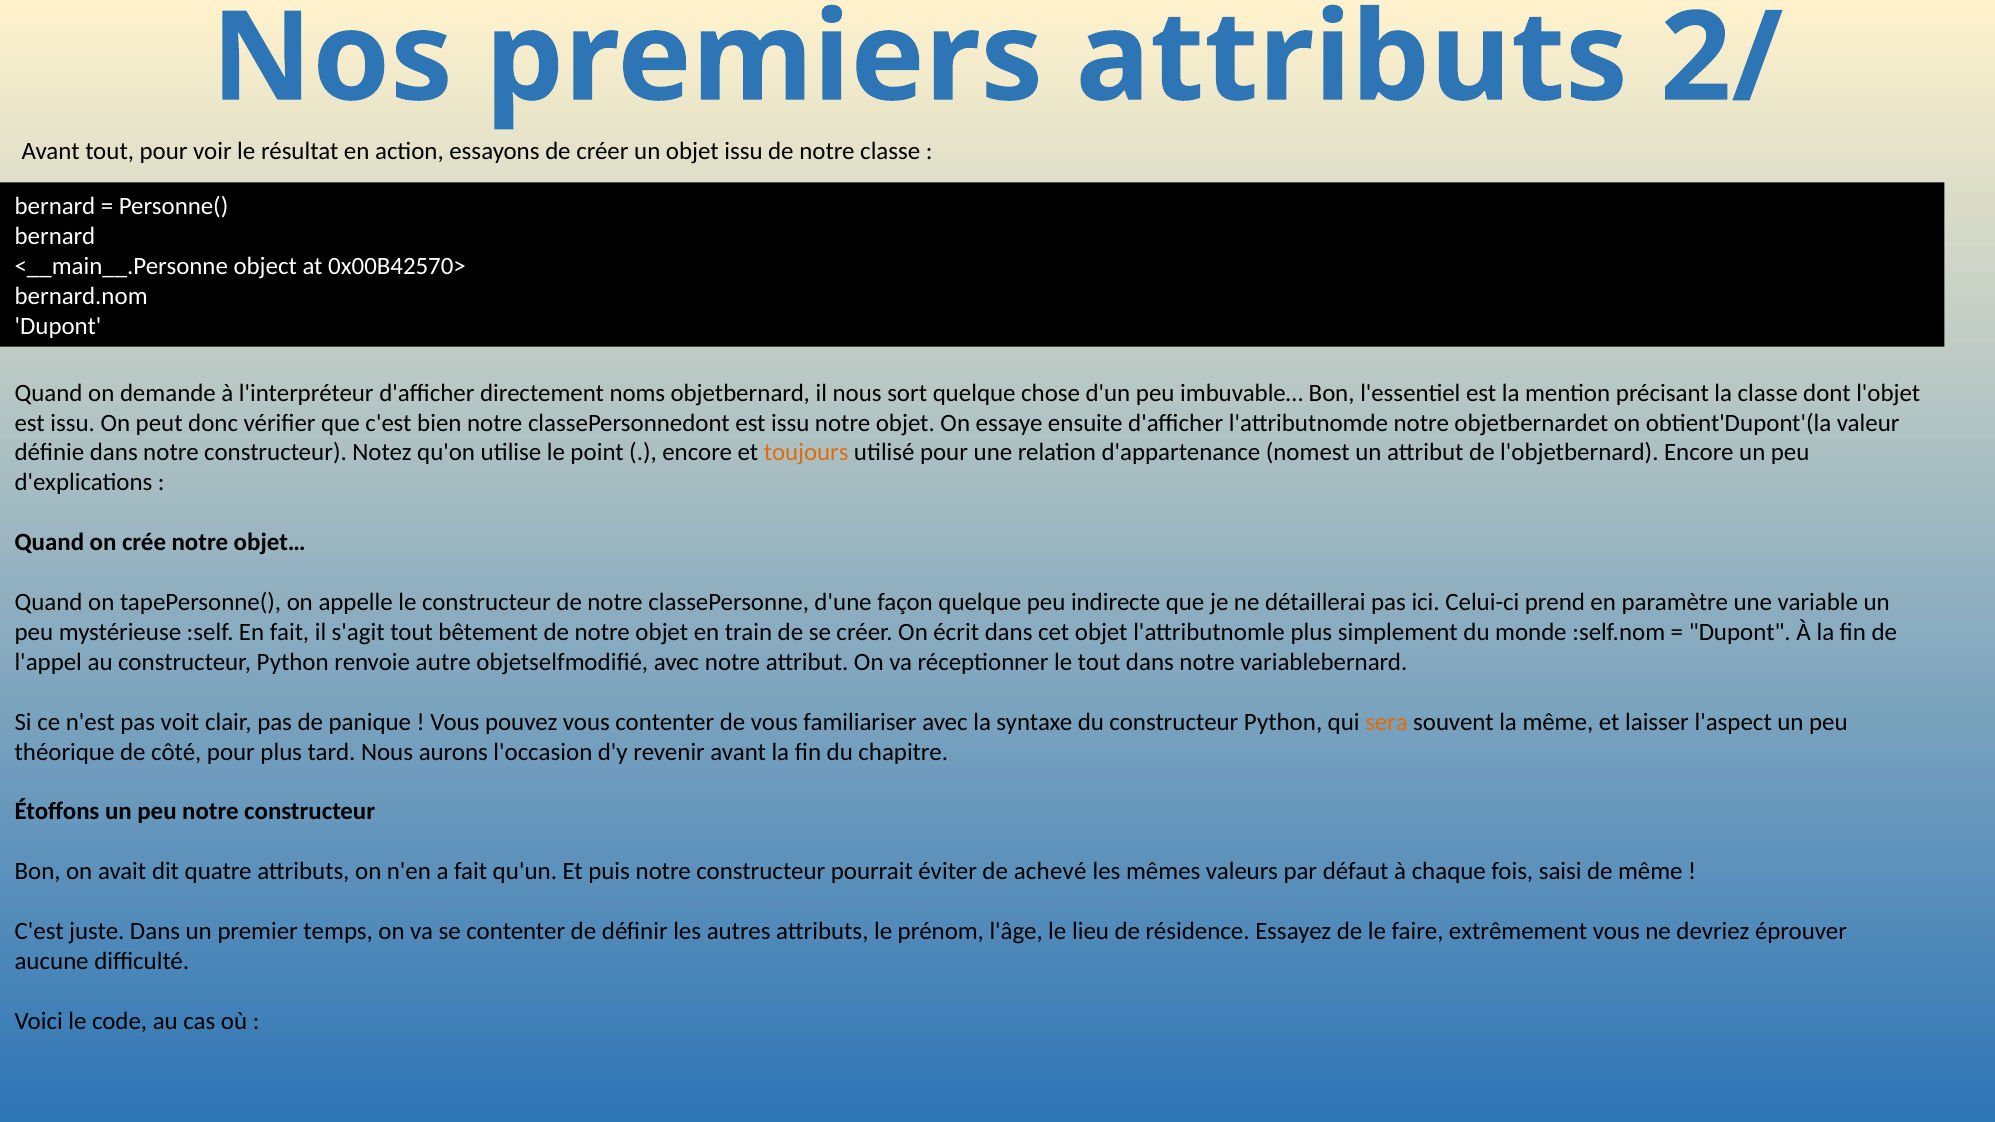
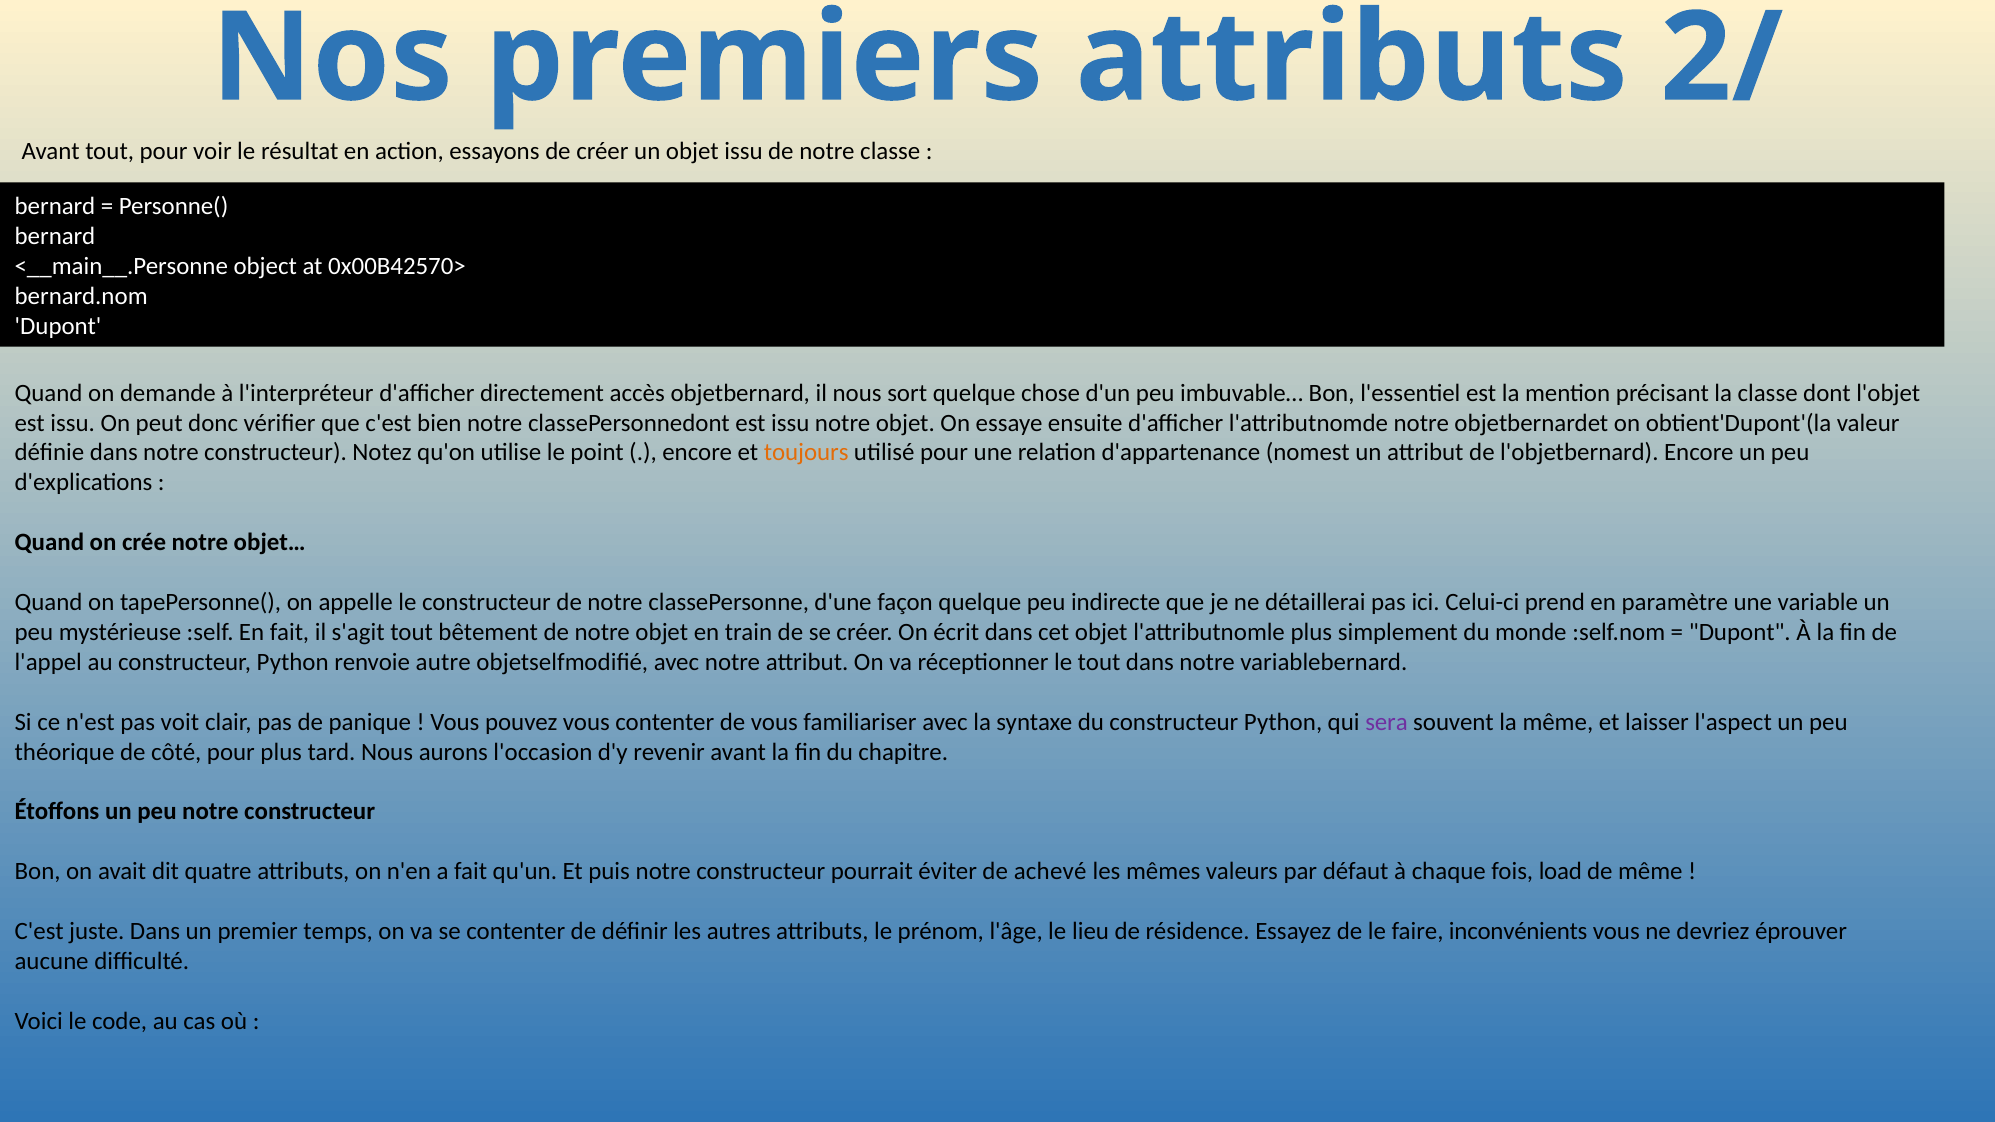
noms: noms -> accès
sera colour: orange -> purple
saisi: saisi -> load
extrêmement: extrêmement -> inconvénients
